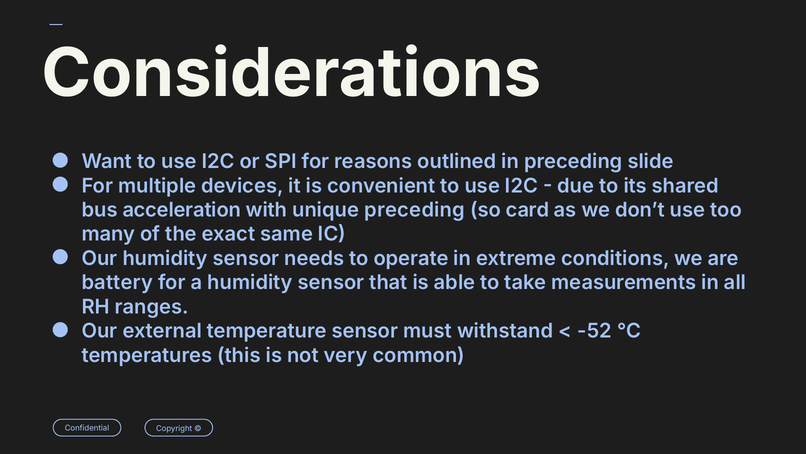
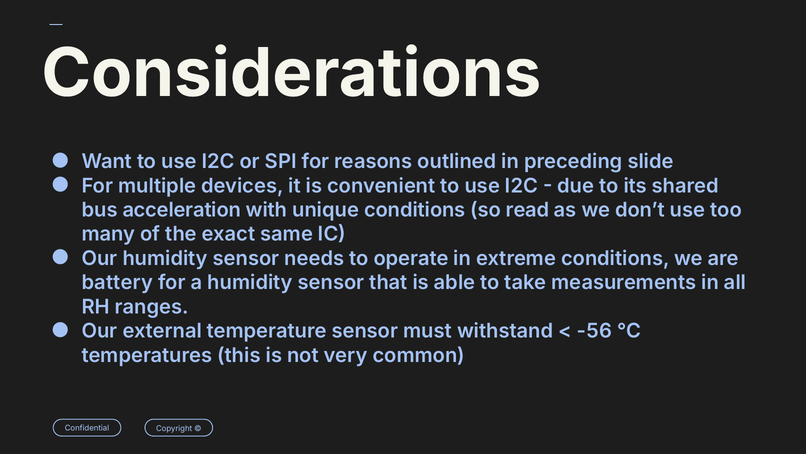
unique preceding: preceding -> conditions
card: card -> read
-52: -52 -> -56
